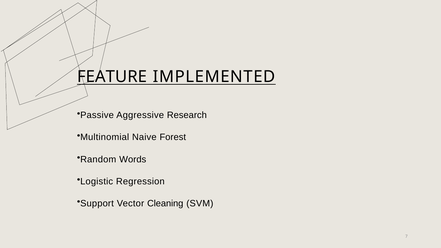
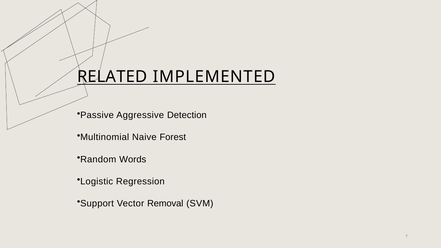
FEATURE: FEATURE -> RELATED
Research: Research -> Detection
Cleaning: Cleaning -> Removal
